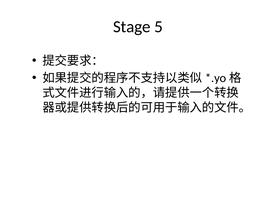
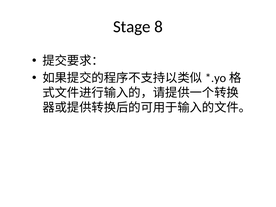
5: 5 -> 8
